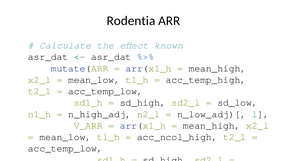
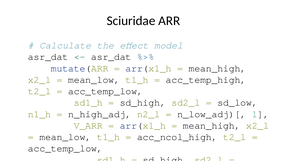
Rodentia: Rodentia -> Sciuridae
known: known -> model
